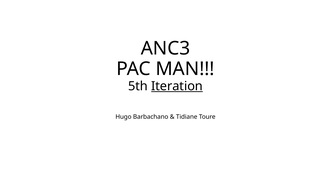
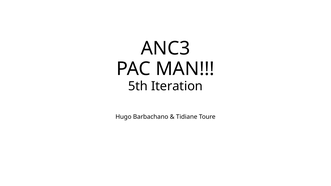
Iteration underline: present -> none
